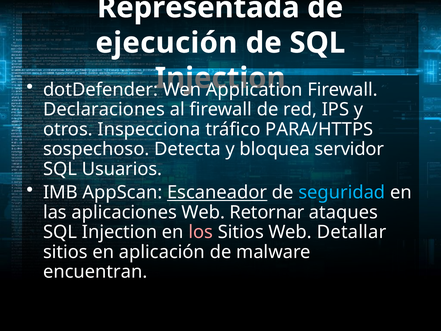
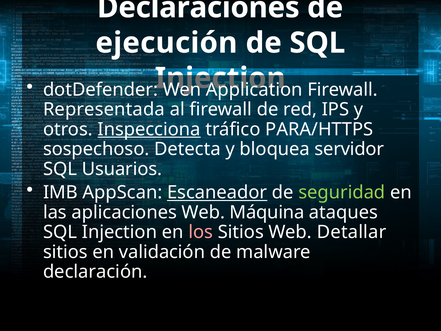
Representada: Representada -> Declaraciones
Declaraciones: Declaraciones -> Representada
Inspecciona underline: none -> present
seguridad colour: light blue -> light green
Retornar: Retornar -> Máquina
aplicación: aplicación -> validación
encuentran: encuentran -> declaración
